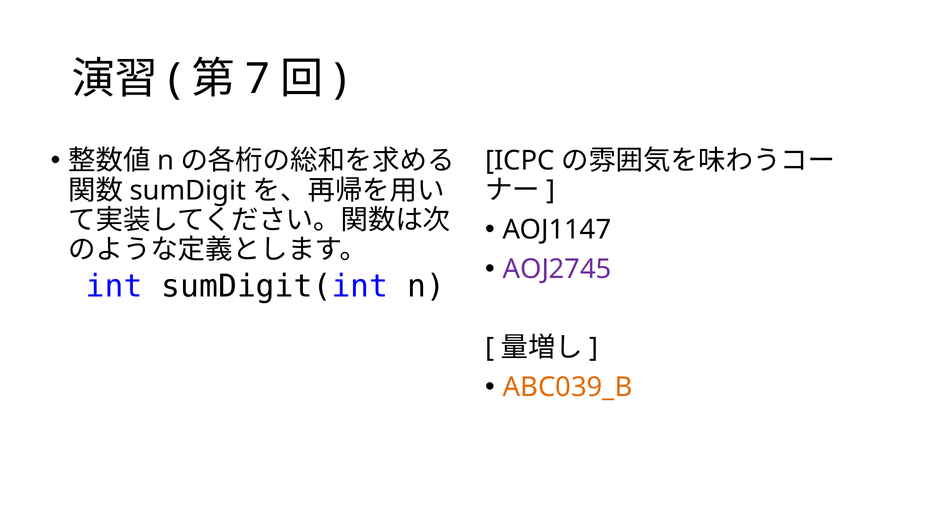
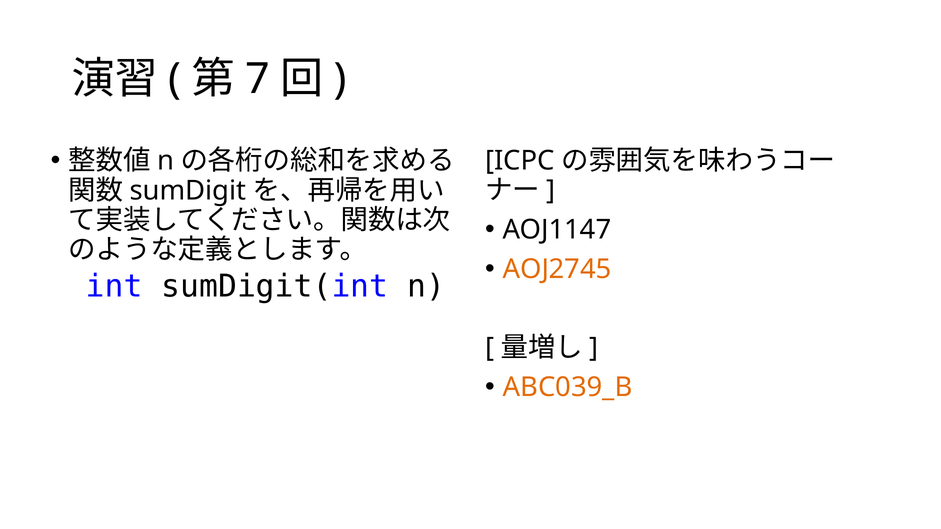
AOJ2745 colour: purple -> orange
